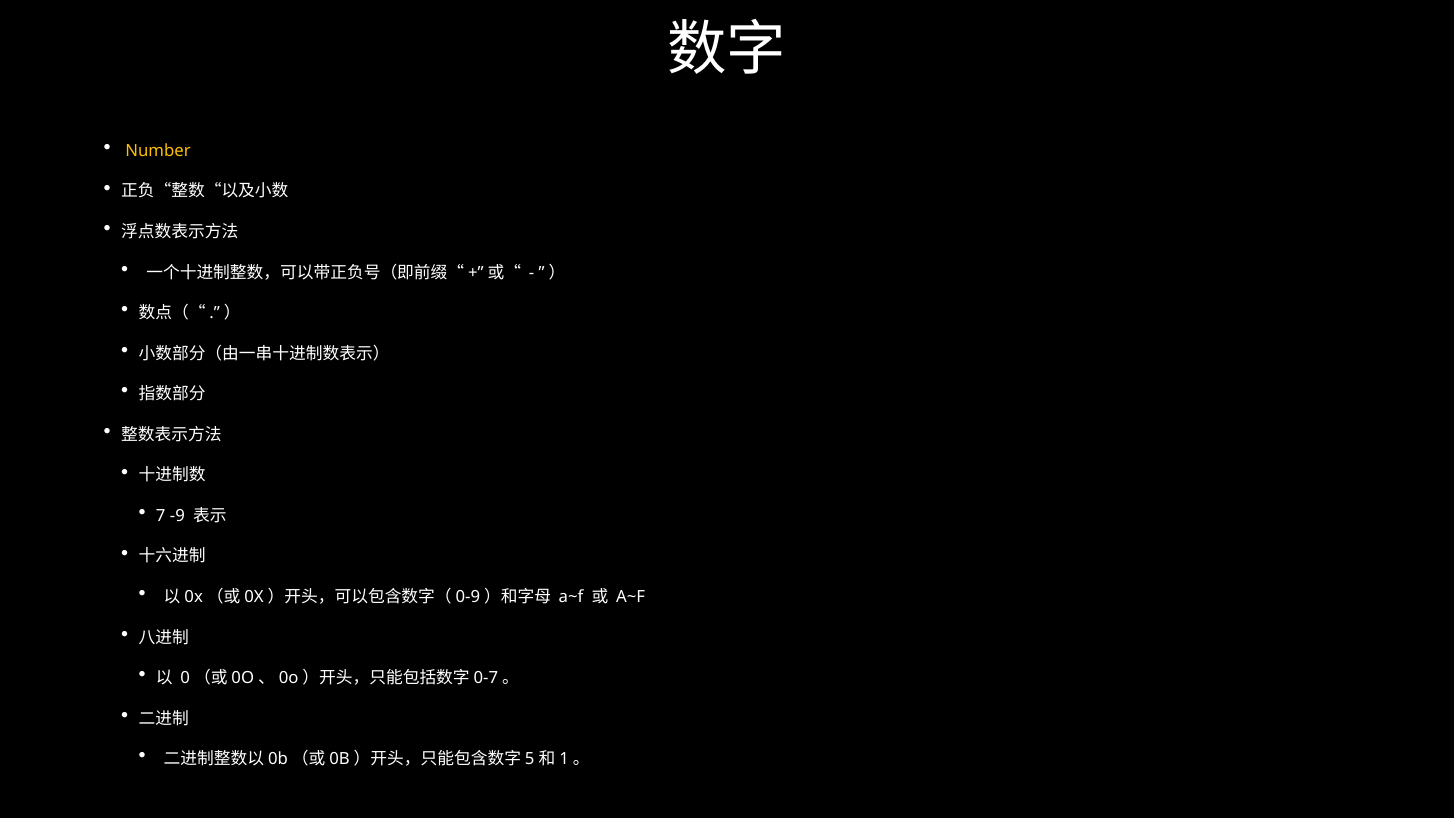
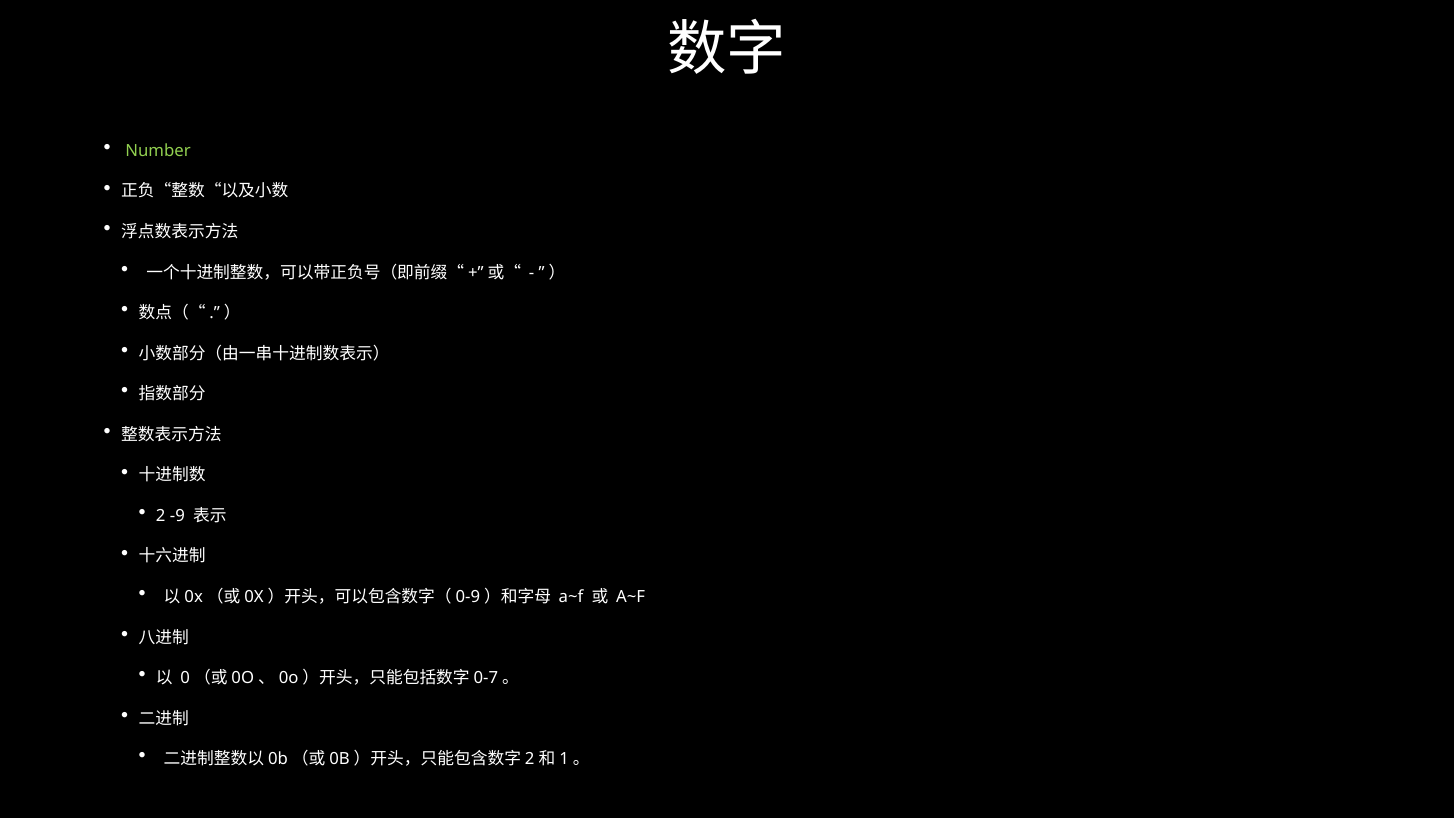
Number colour: yellow -> light green
7 at (161, 516): 7 -> 2
5 at (530, 759): 5 -> 2
